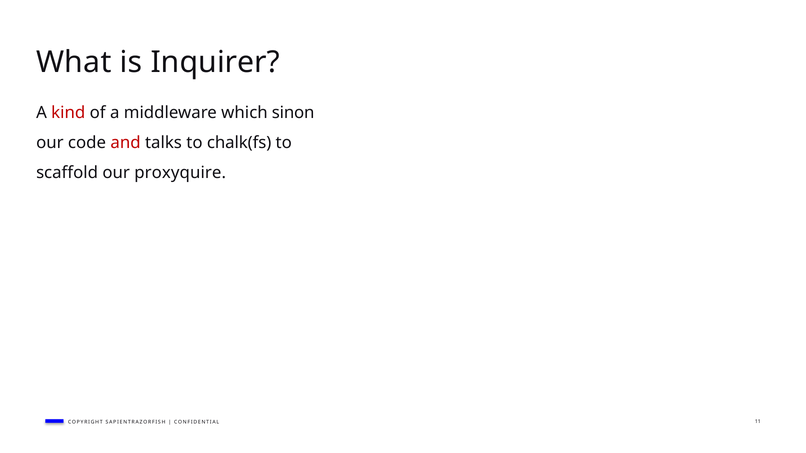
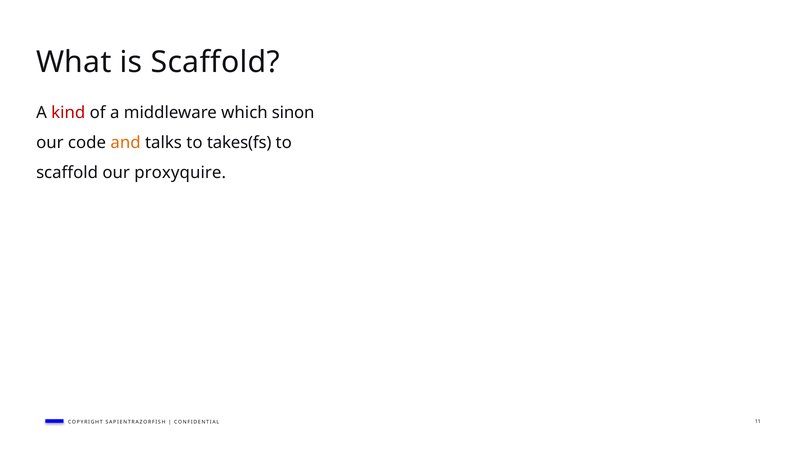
is Inquirer: Inquirer -> Scaffold
and colour: red -> orange
chalk(fs: chalk(fs -> takes(fs
